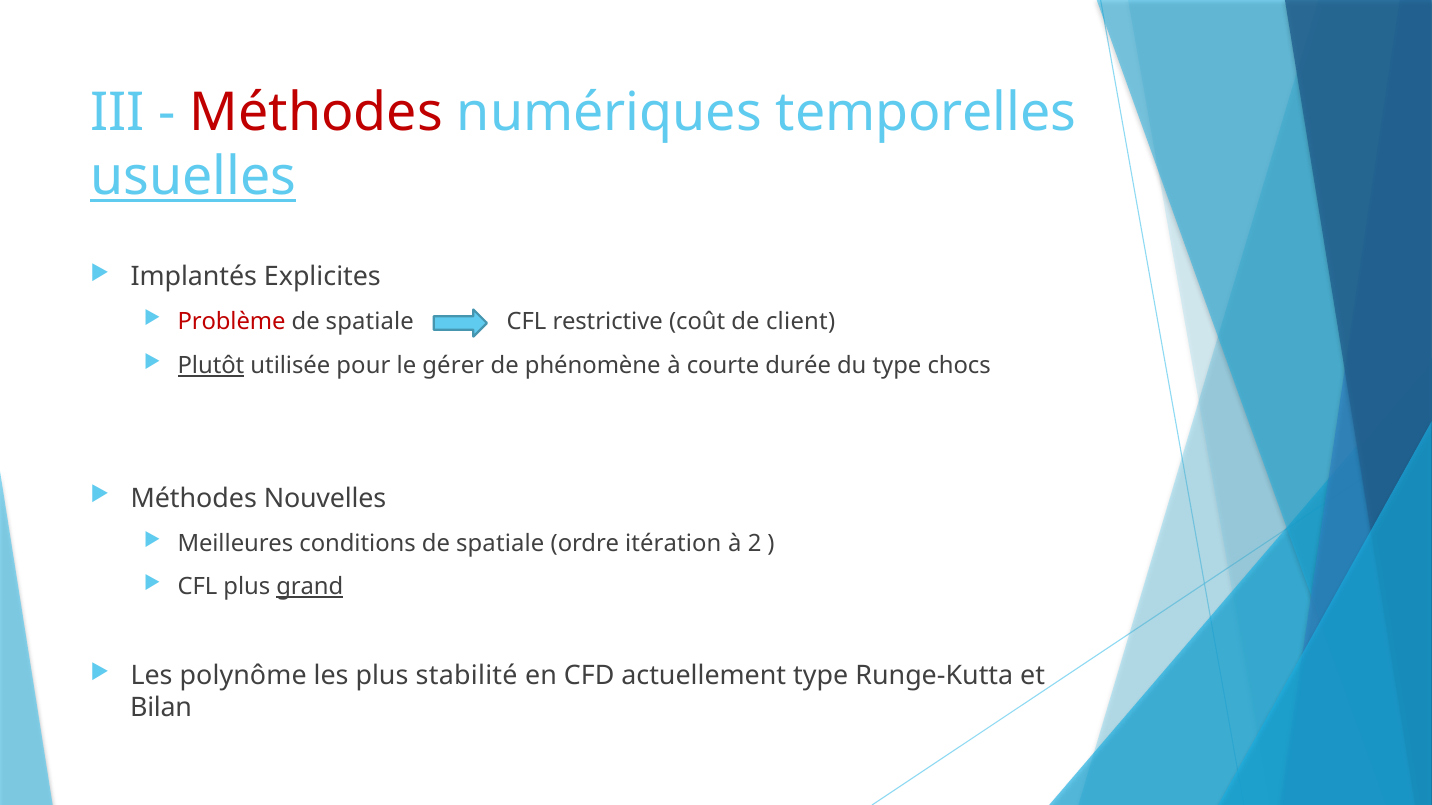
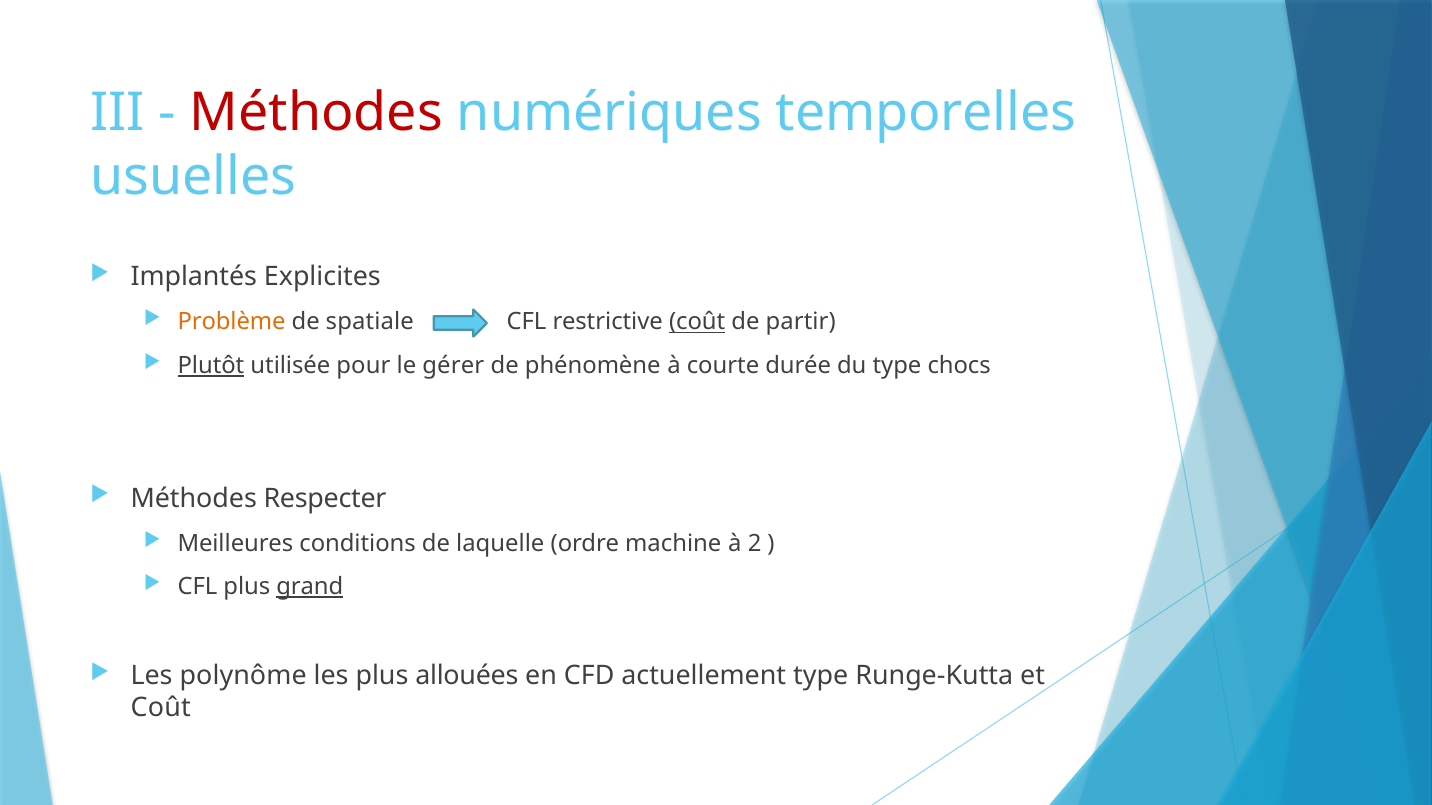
usuelles underline: present -> none
Problème colour: red -> orange
coût at (697, 322) underline: none -> present
client: client -> partir
Nouvelles: Nouvelles -> Respecter
conditions de spatiale: spatiale -> laquelle
itération: itération -> machine
stabilité: stabilité -> allouées
Bilan at (161, 709): Bilan -> Coût
